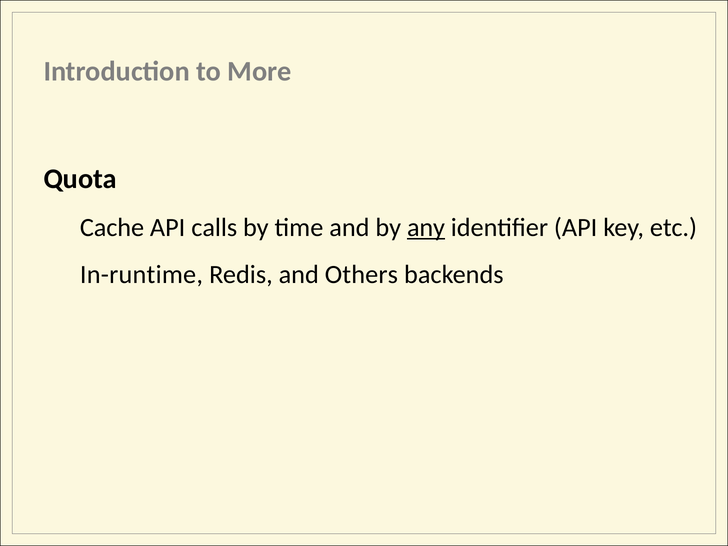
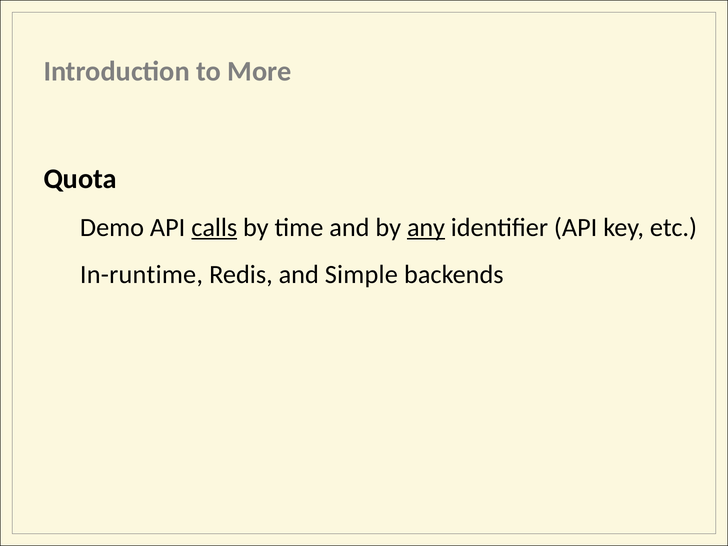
Cache: Cache -> Demo
calls underline: none -> present
Others: Others -> Simple
